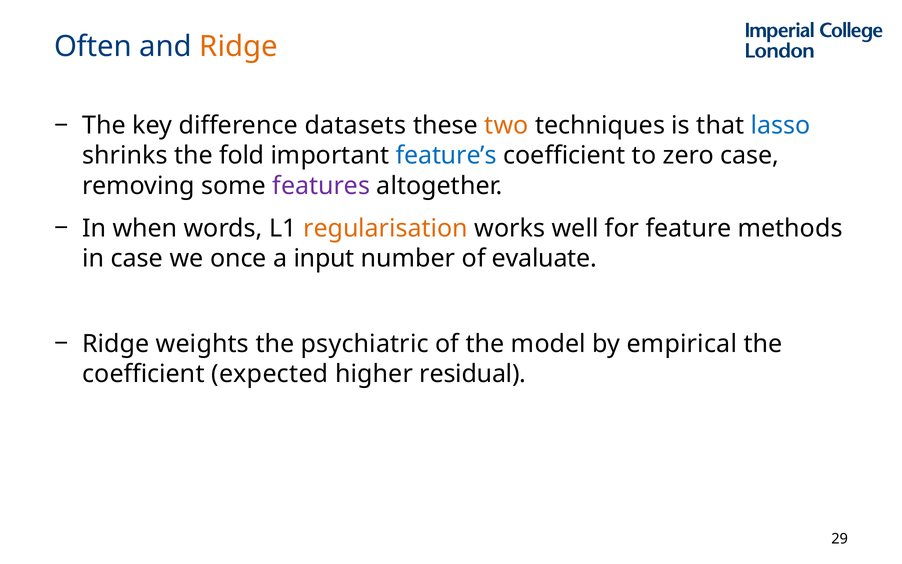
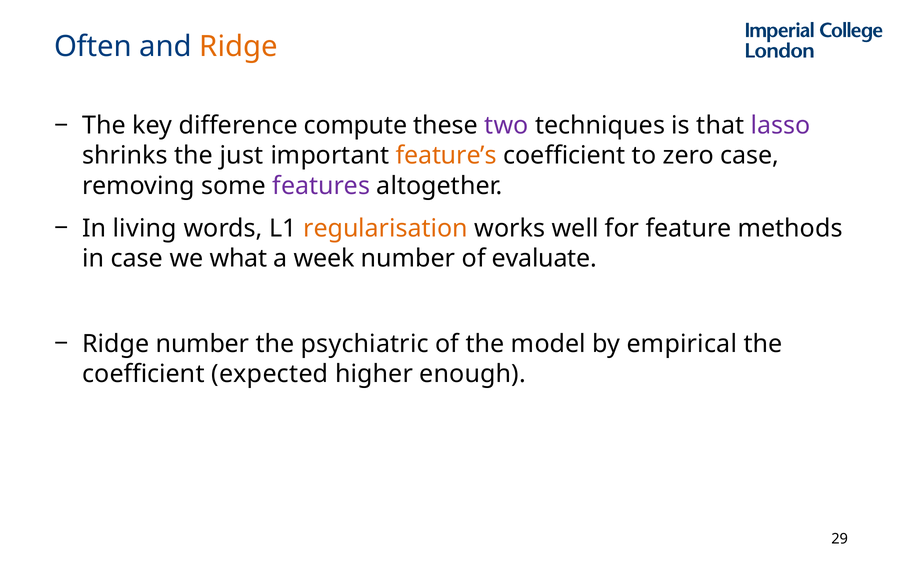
datasets: datasets -> compute
two colour: orange -> purple
lasso colour: blue -> purple
fold: fold -> just
feature’s colour: blue -> orange
when: when -> living
once: once -> what
input: input -> week
Ridge weights: weights -> number
residual: residual -> enough
